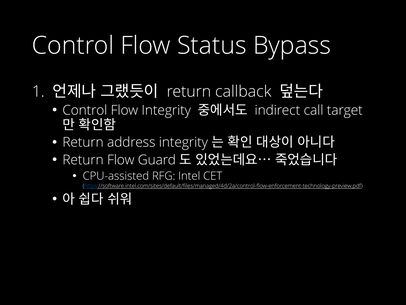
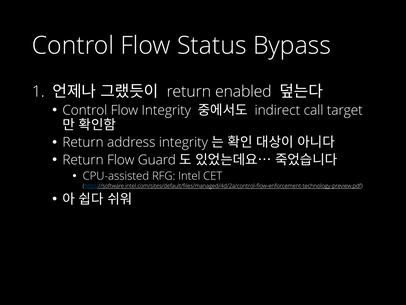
callback: callback -> enabled
